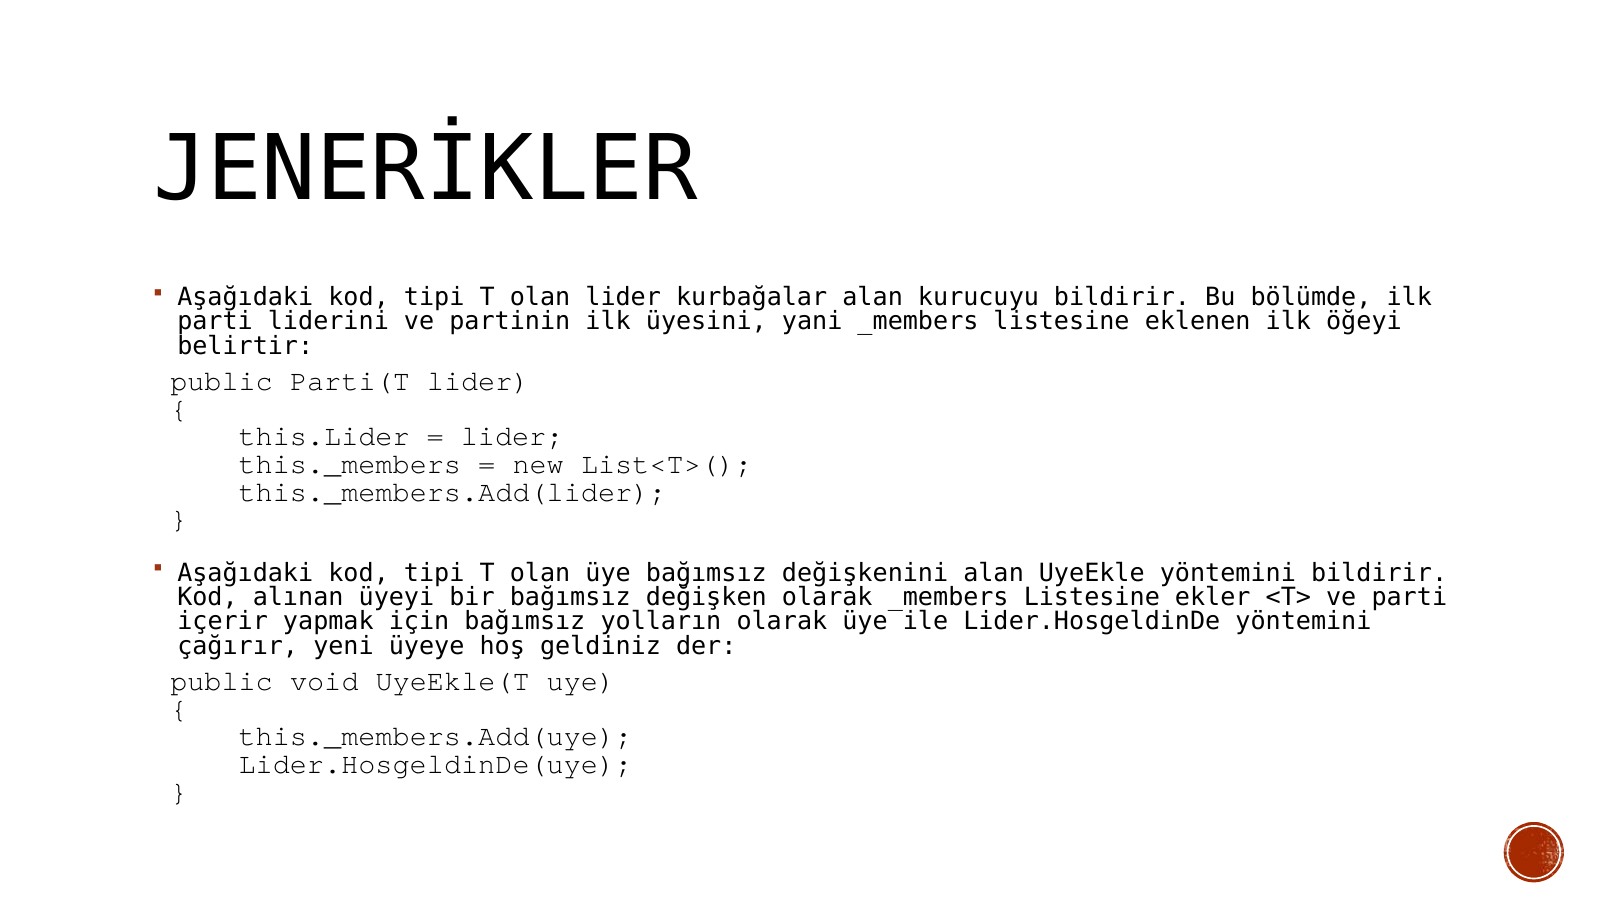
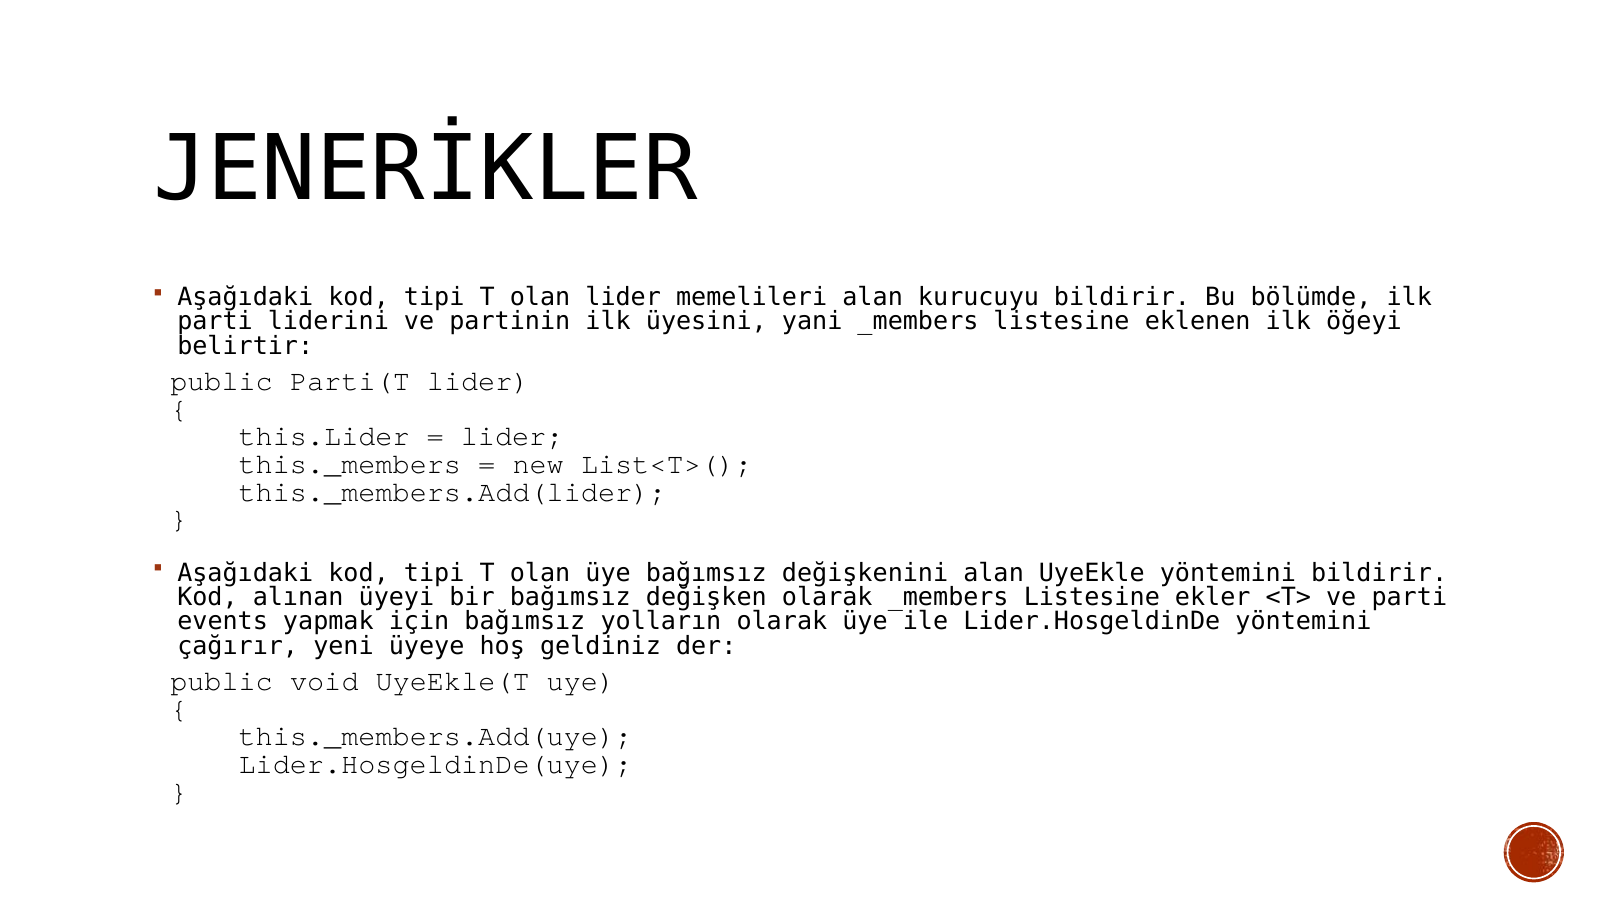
kurbağalar: kurbağalar -> memelileri
içerir: içerir -> events
